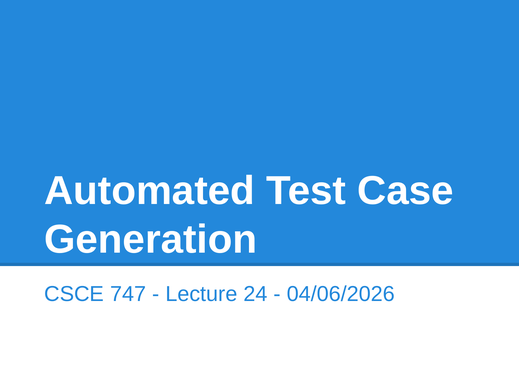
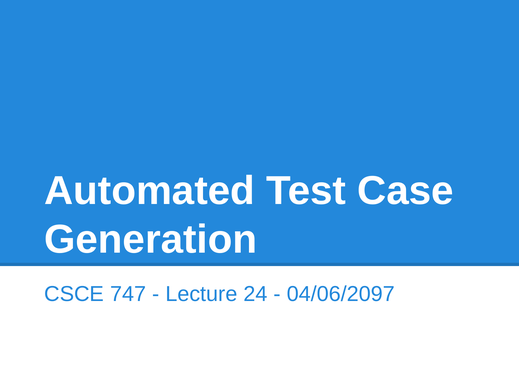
04/06/2026: 04/06/2026 -> 04/06/2097
